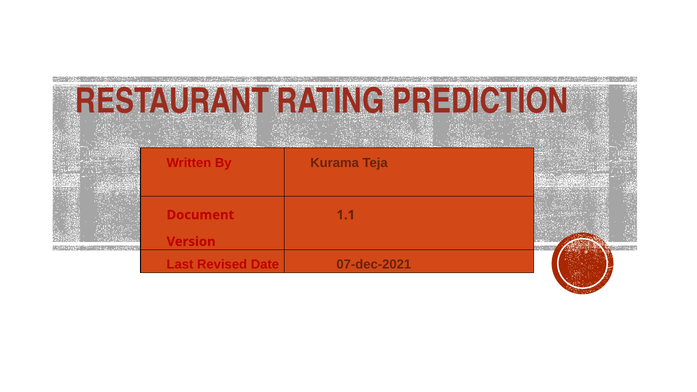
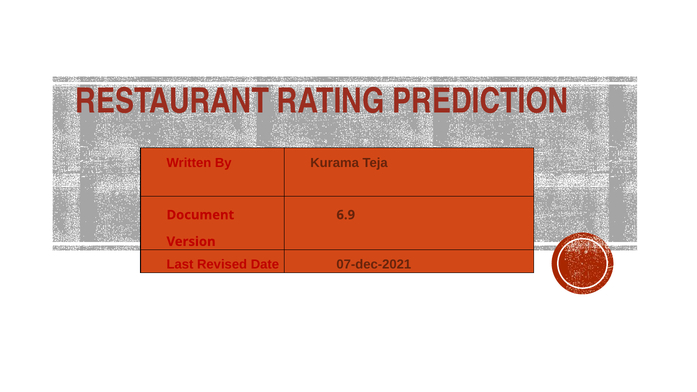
1.1: 1.1 -> 6.9
